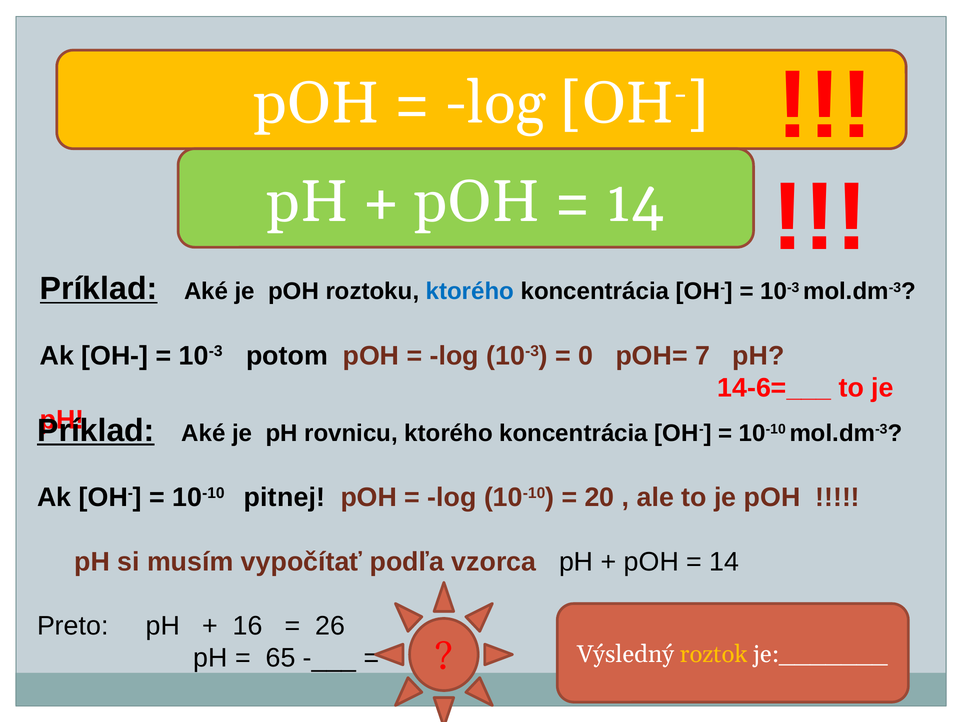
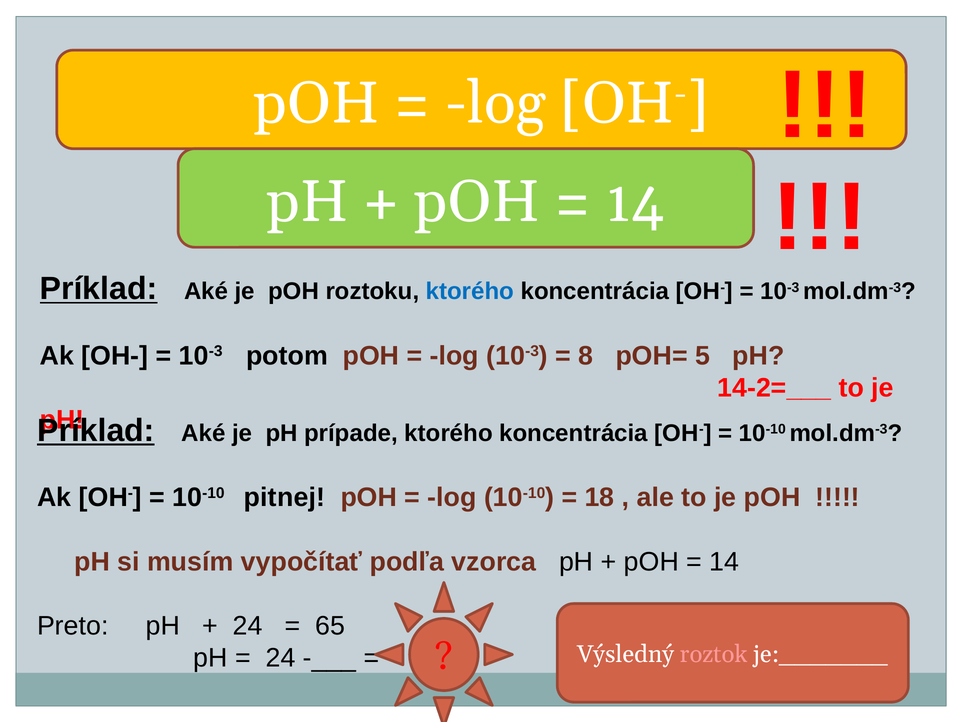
0: 0 -> 8
7: 7 -> 5
14-6=___: 14-6=___ -> 14-2=___
rovnicu: rovnicu -> prípade
20: 20 -> 18
16 at (248, 626): 16 -> 24
26: 26 -> 65
65 at (281, 658): 65 -> 24
roztok colour: yellow -> pink
